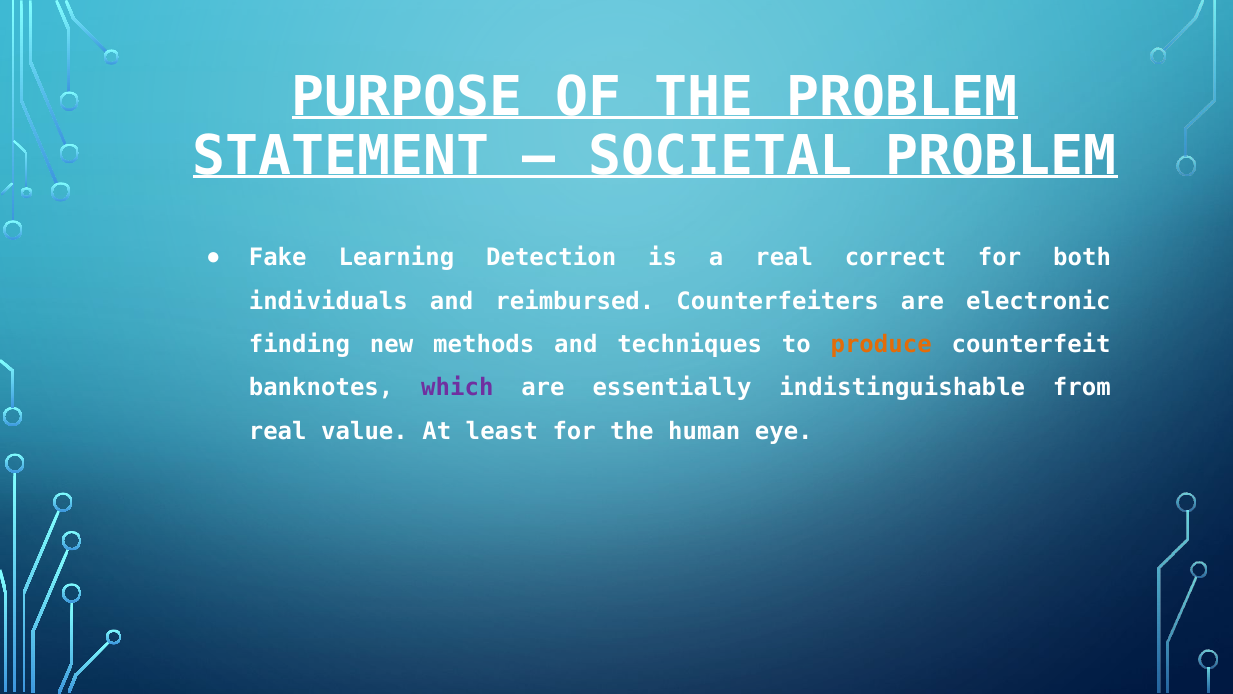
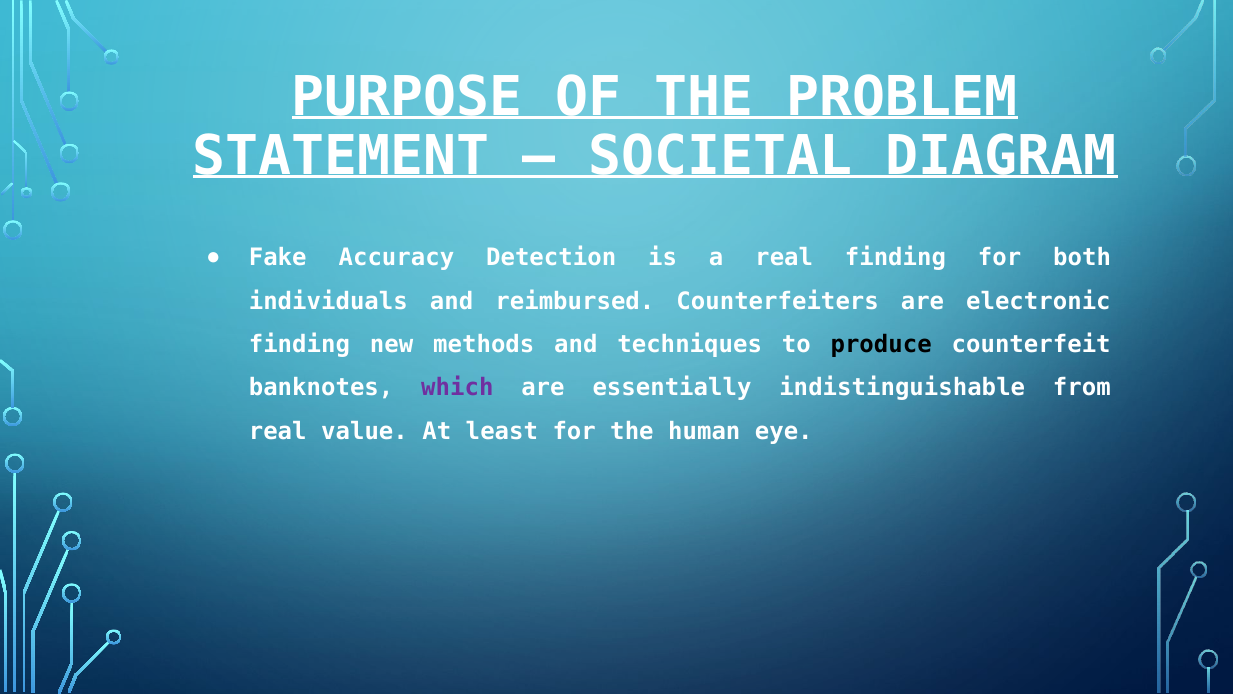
SOCIETAL PROBLEM: PROBLEM -> DIAGRAM
Learning: Learning -> Accuracy
real correct: correct -> finding
produce colour: orange -> black
